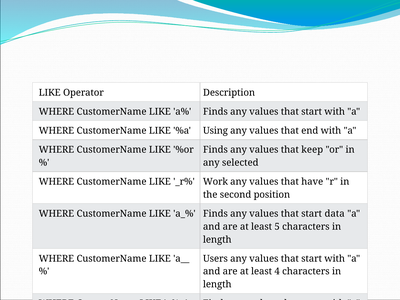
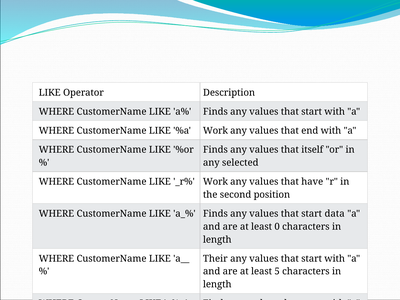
%a Using: Using -> Work
keep: keep -> itself
5: 5 -> 0
Users: Users -> Their
4: 4 -> 5
